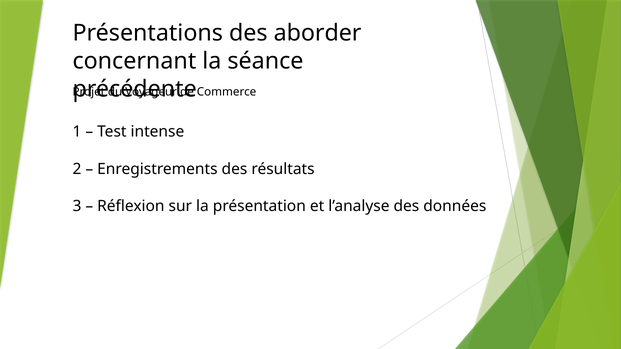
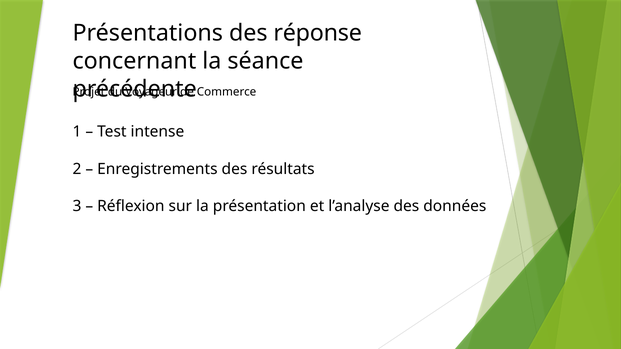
aborder: aborder -> réponse
